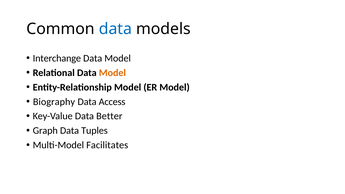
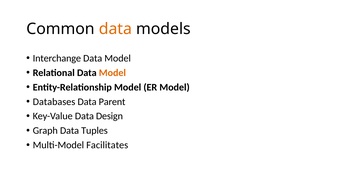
data at (115, 29) colour: blue -> orange
Biography: Biography -> Databases
Access: Access -> Parent
Better: Better -> Design
